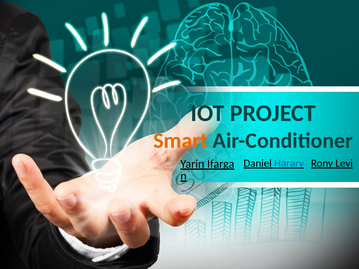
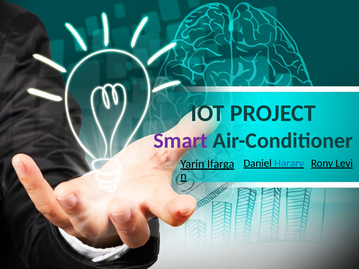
Smart colour: orange -> purple
